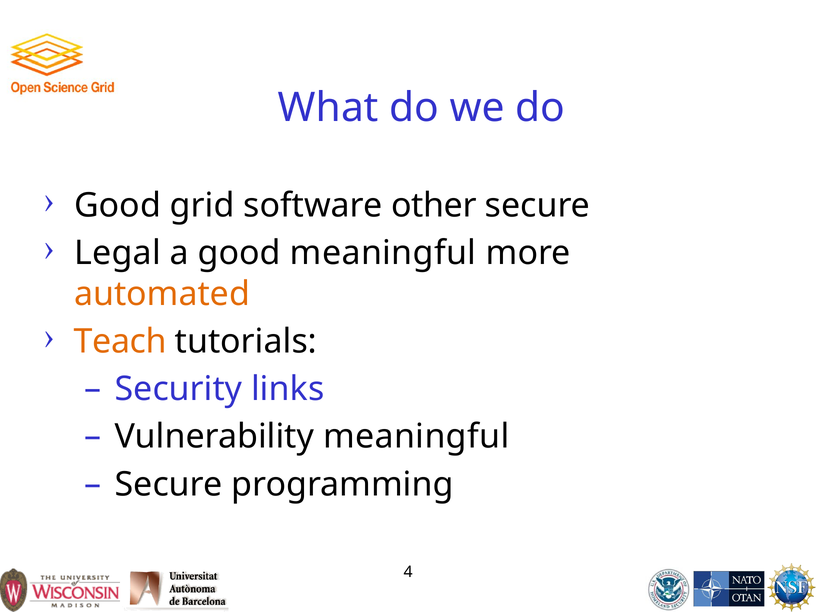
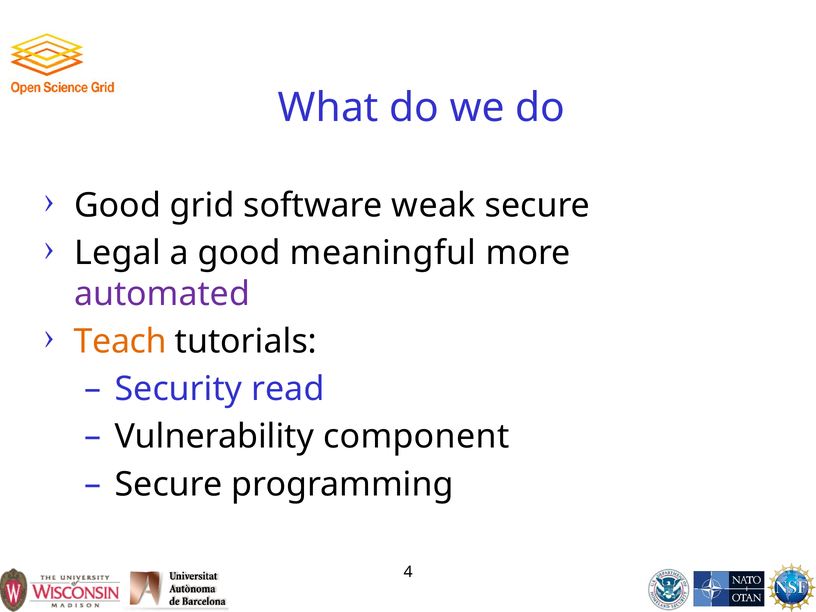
other: other -> weak
automated colour: orange -> purple
links: links -> read
Vulnerability meaningful: meaningful -> component
